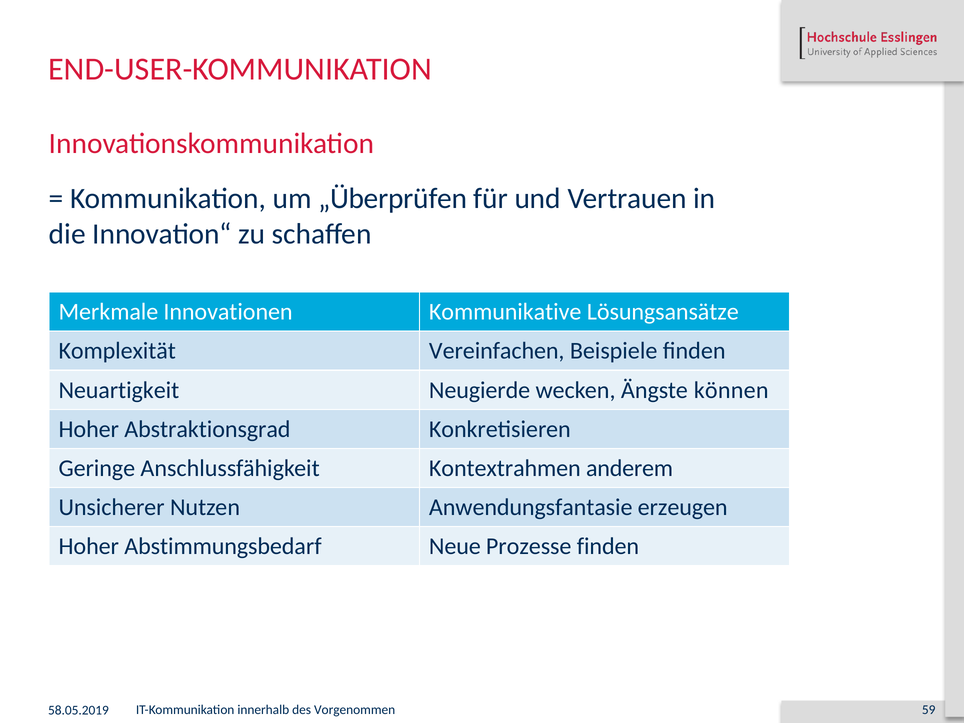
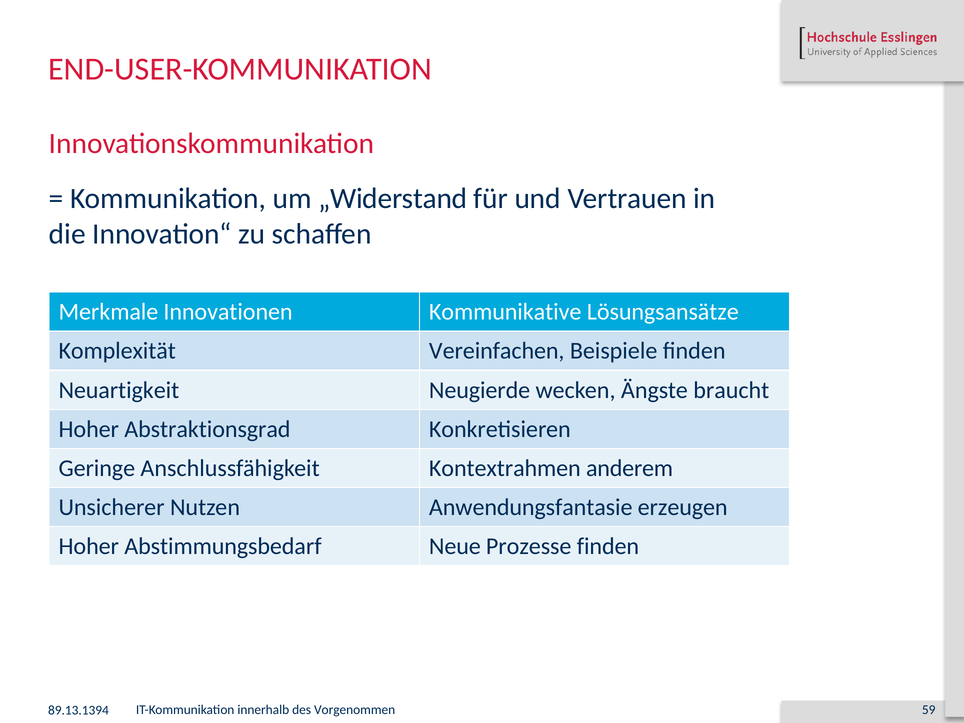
„Überprüfen: „Überprüfen -> „Widerstand
können: können -> braucht
58.05.2019: 58.05.2019 -> 89.13.1394
